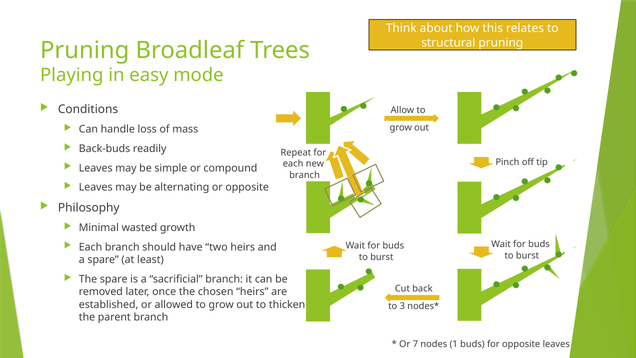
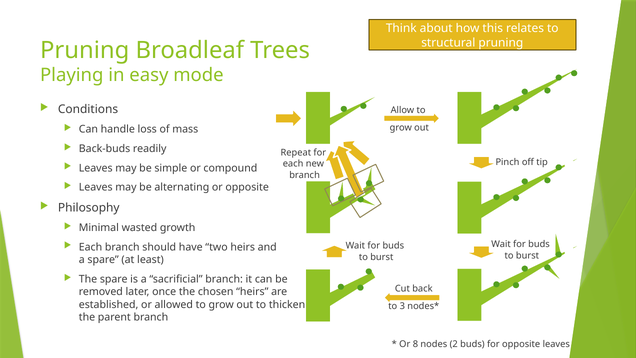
7: 7 -> 8
1: 1 -> 2
